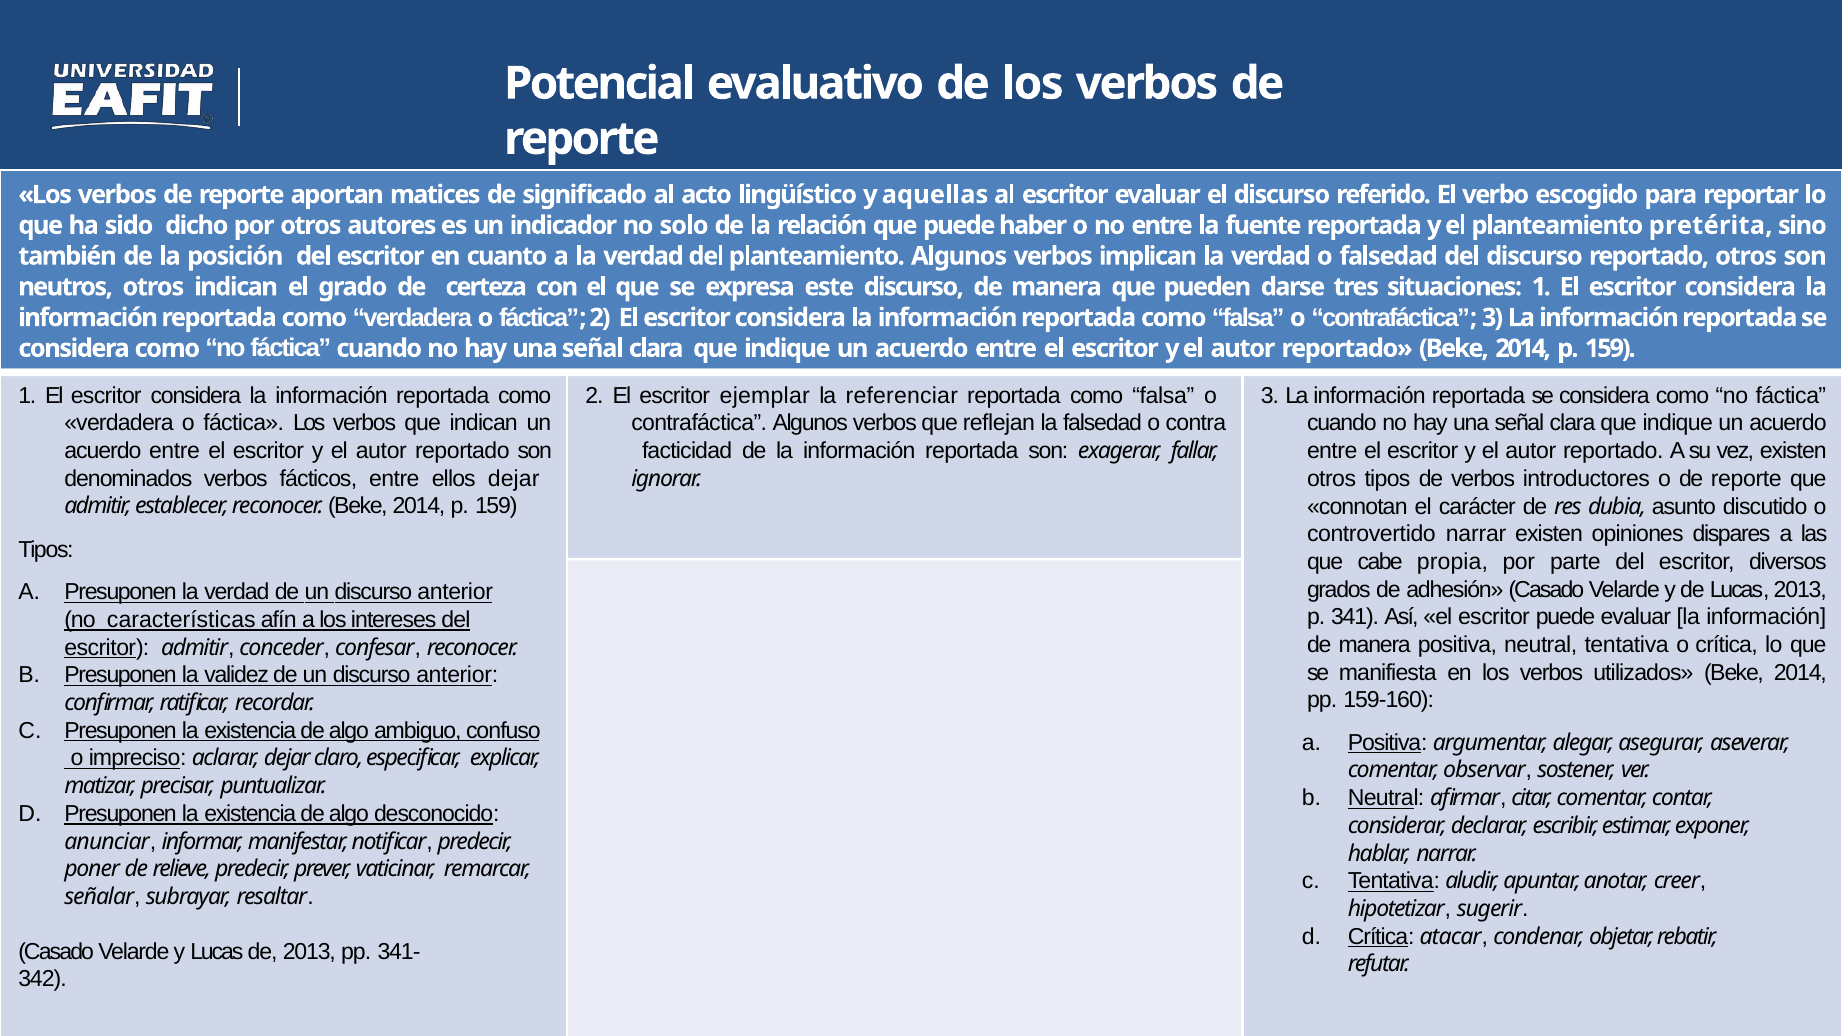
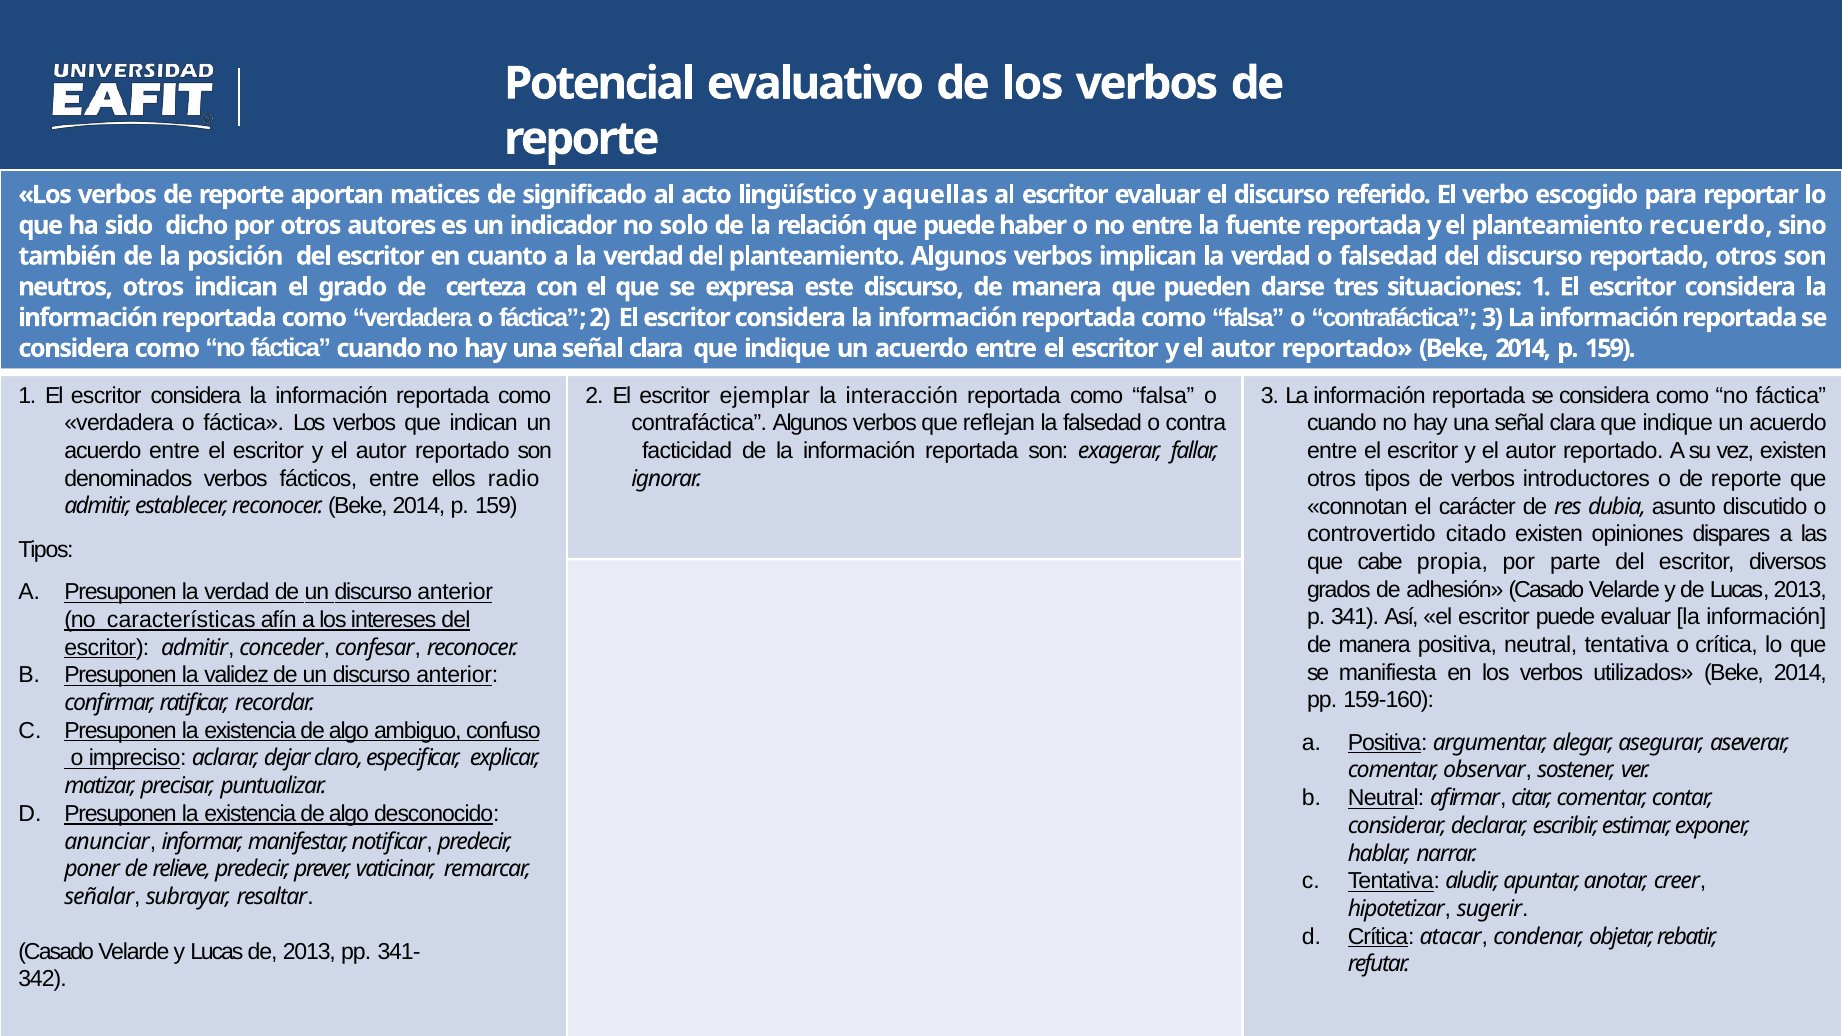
pretérita: pretérita -> recuerdo
referenciar: referenciar -> interacción
ellos dejar: dejar -> radio
controvertido narrar: narrar -> citado
